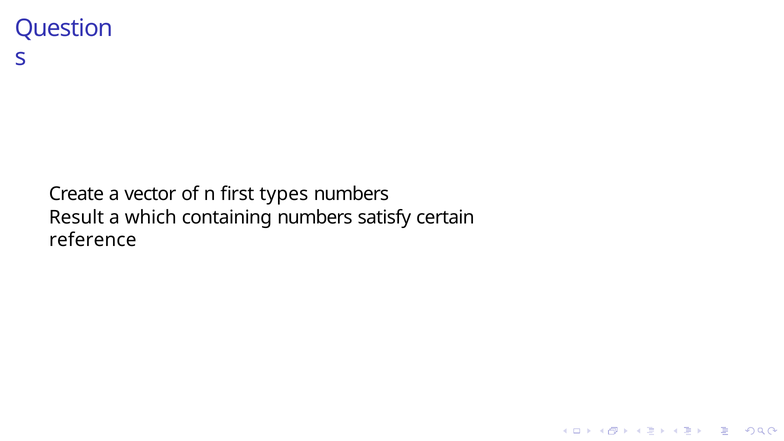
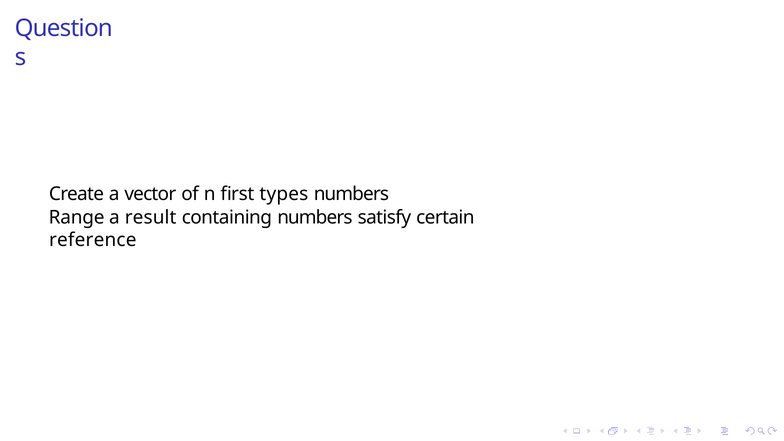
Result: Result -> Range
which: which -> result
